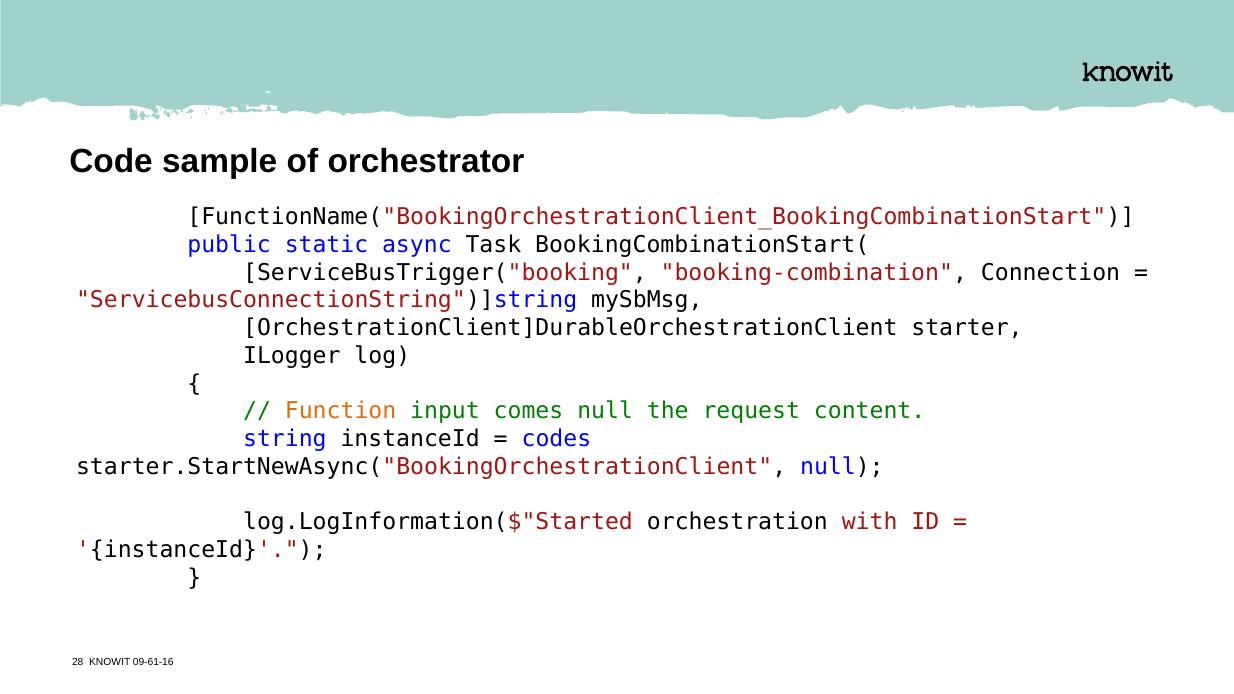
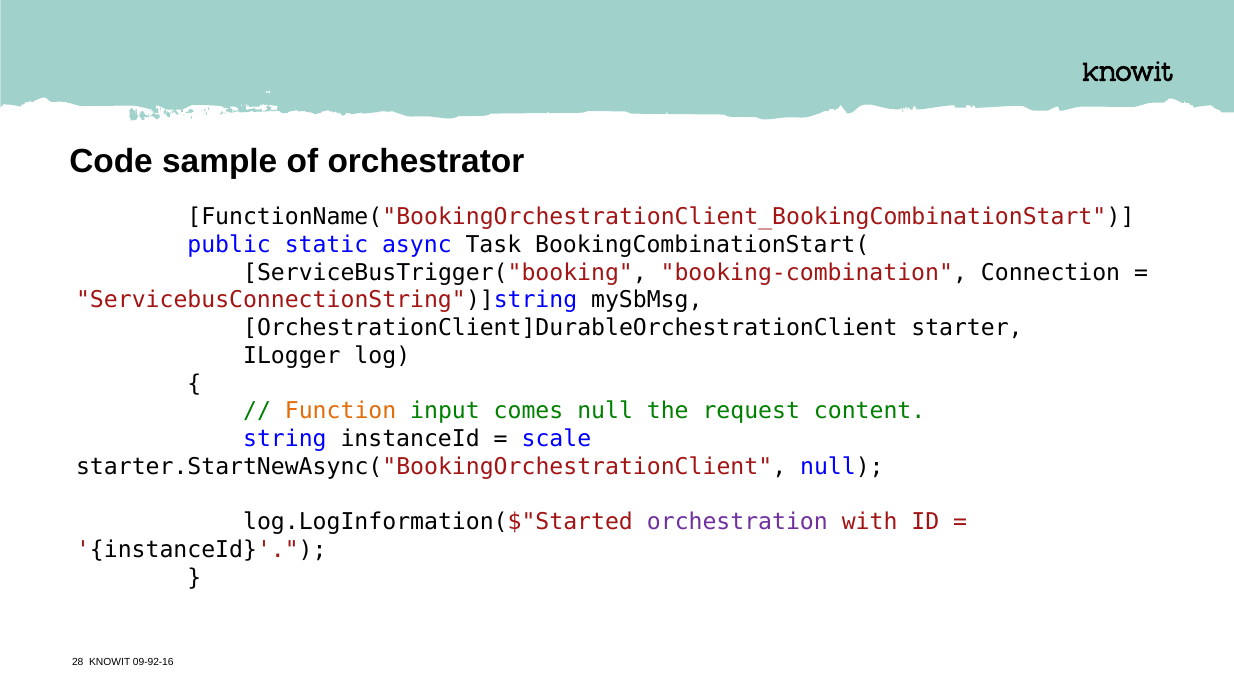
codes: codes -> scale
orchestration colour: black -> purple
09-61-16: 09-61-16 -> 09-92-16
